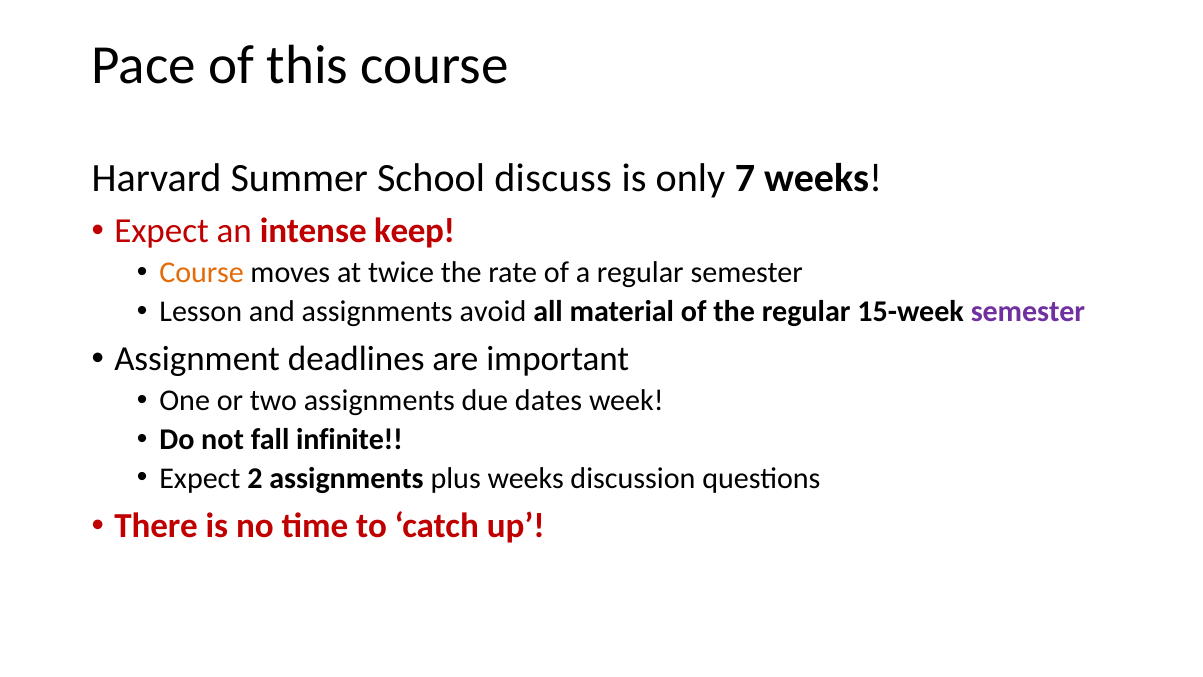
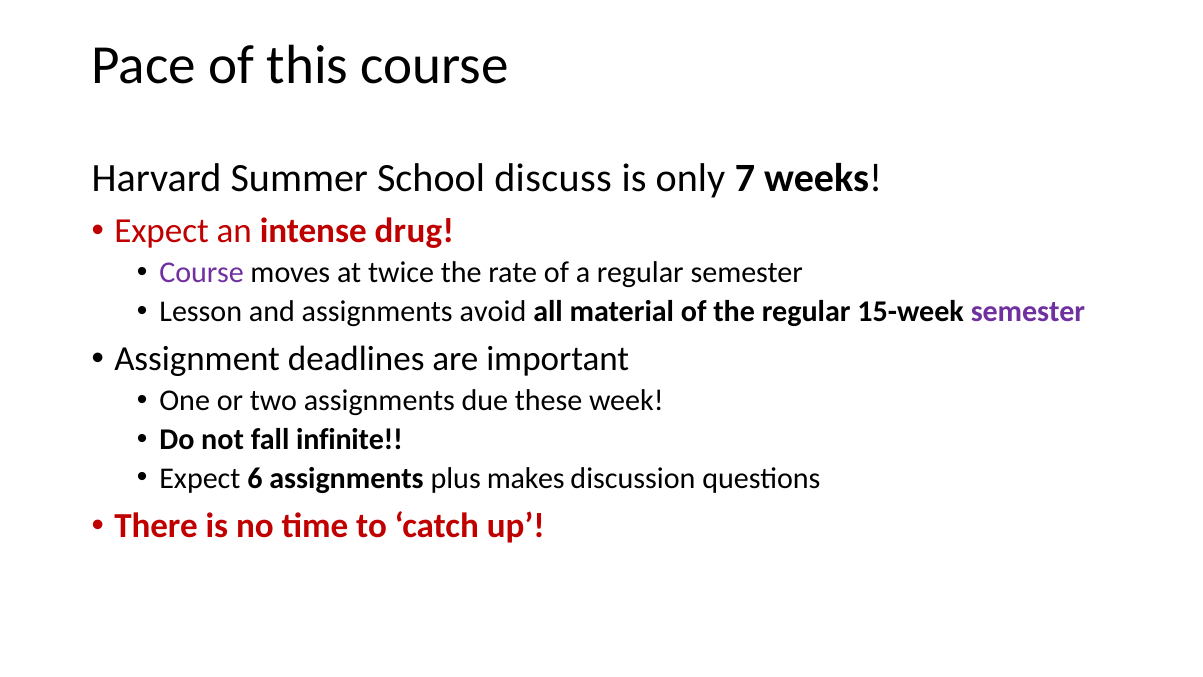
keep: keep -> drug
Course at (202, 273) colour: orange -> purple
dates: dates -> these
2: 2 -> 6
plus weeks: weeks -> makes
